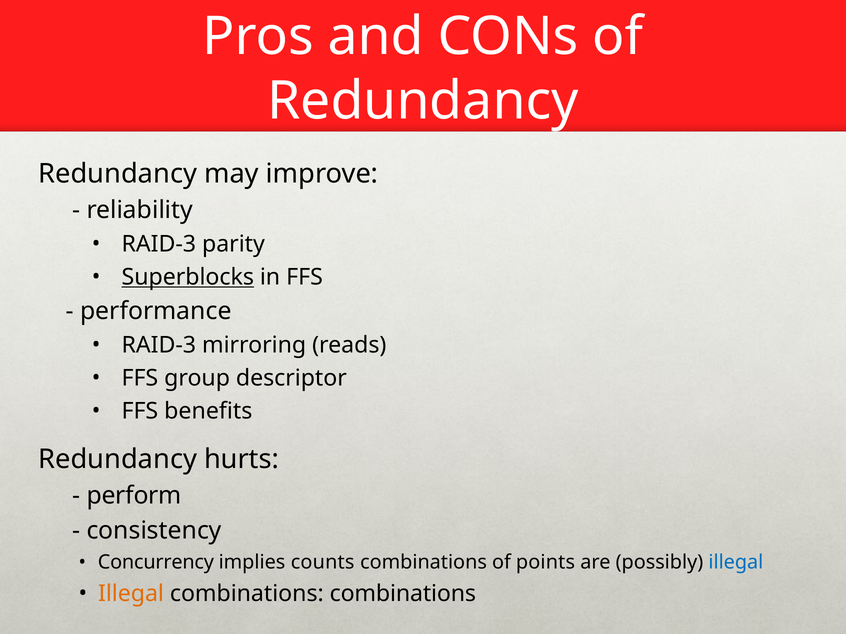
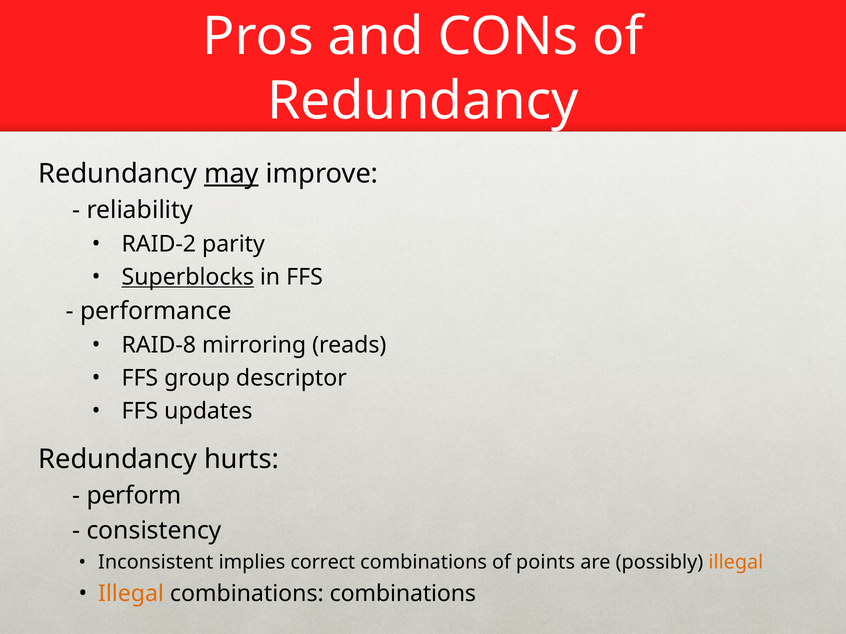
may underline: none -> present
RAID-3 at (159, 244): RAID-3 -> RAID-2
RAID-3 at (159, 345): RAID-3 -> RAID-8
benefits: benefits -> updates
Concurrency: Concurrency -> Inconsistent
counts: counts -> correct
illegal at (736, 563) colour: blue -> orange
